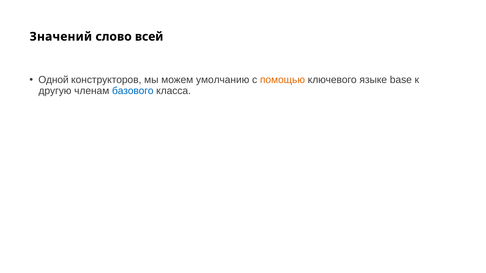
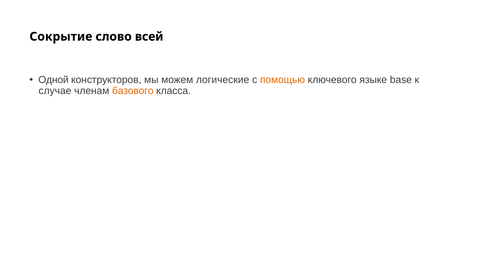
Значений: Значений -> Сокрытие
умолчанию: умолчанию -> логические
другую: другую -> случае
базового colour: blue -> orange
